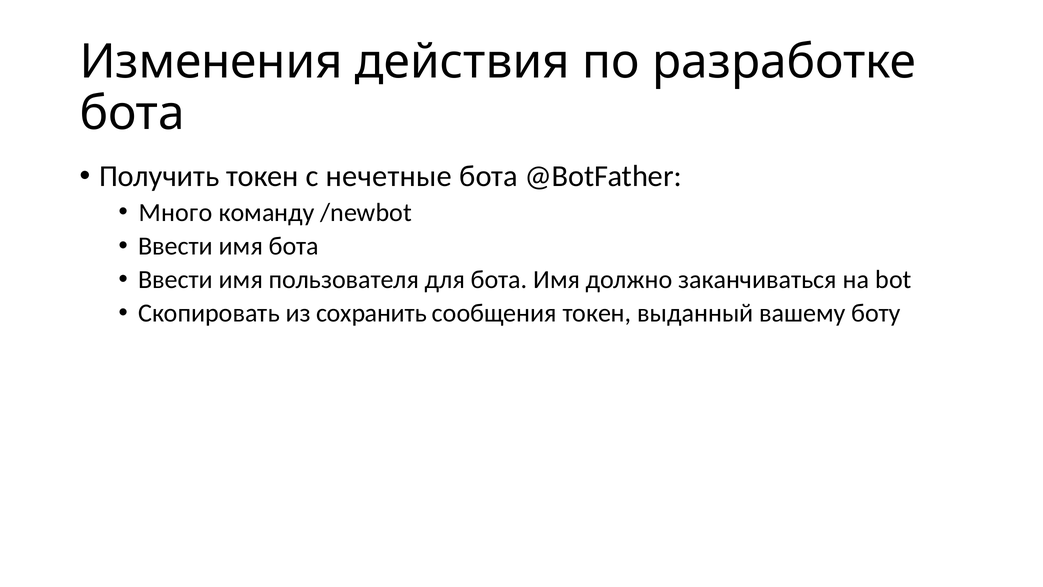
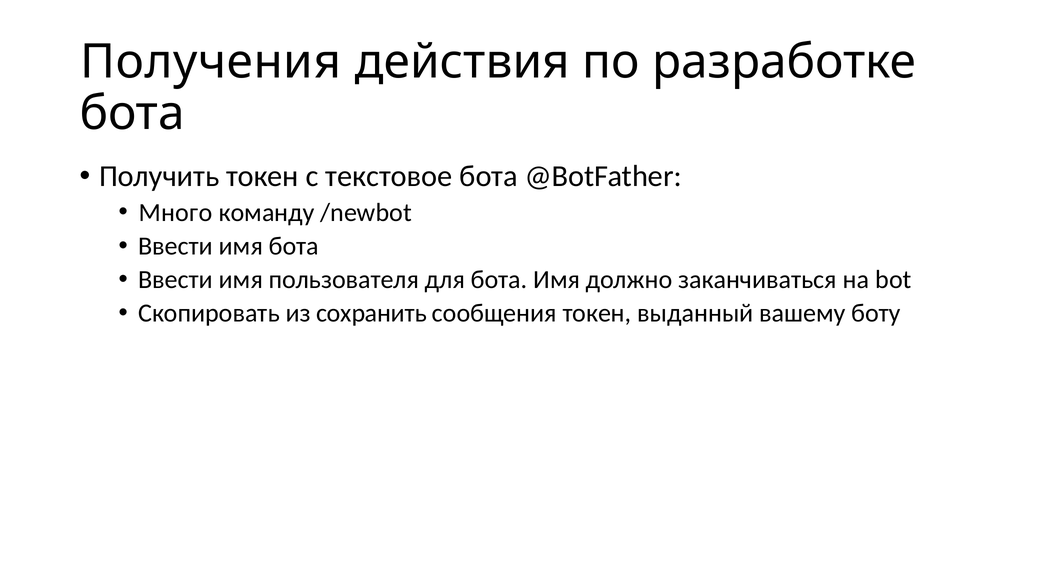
Изменения: Изменения -> Получения
нечетные: нечетные -> текстовое
